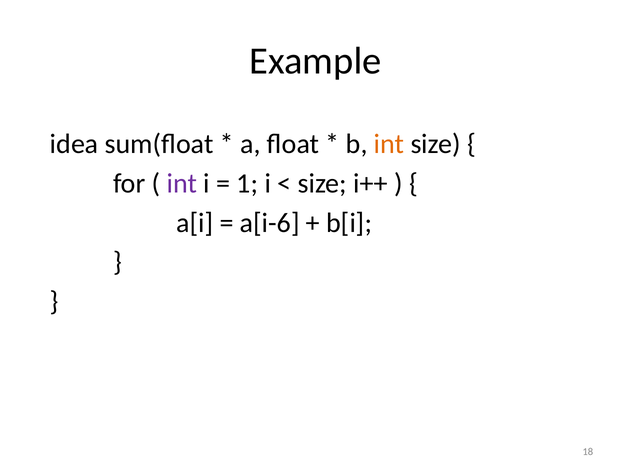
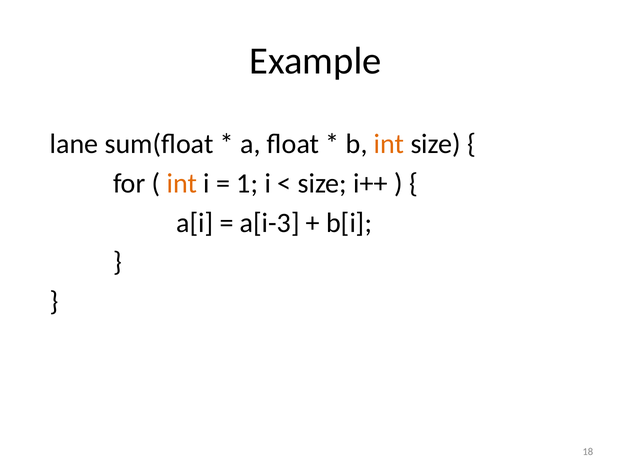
idea: idea -> lane
int at (182, 184) colour: purple -> orange
a[i-6: a[i-6 -> a[i-3
